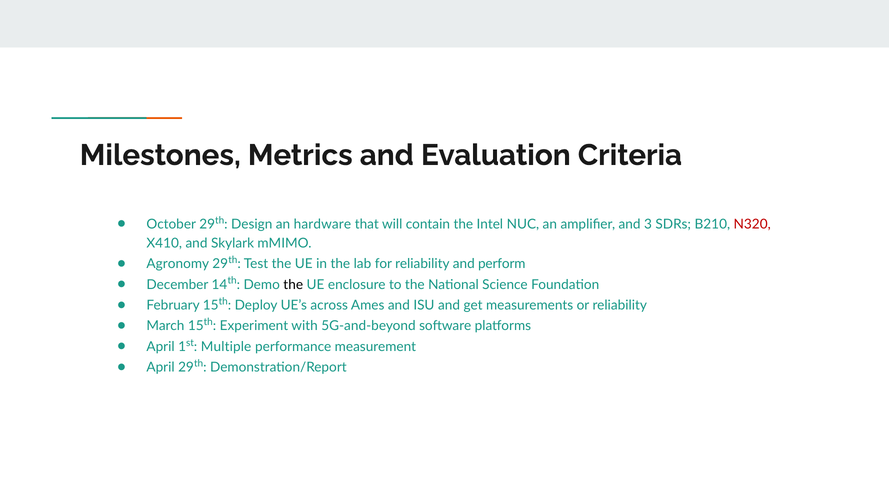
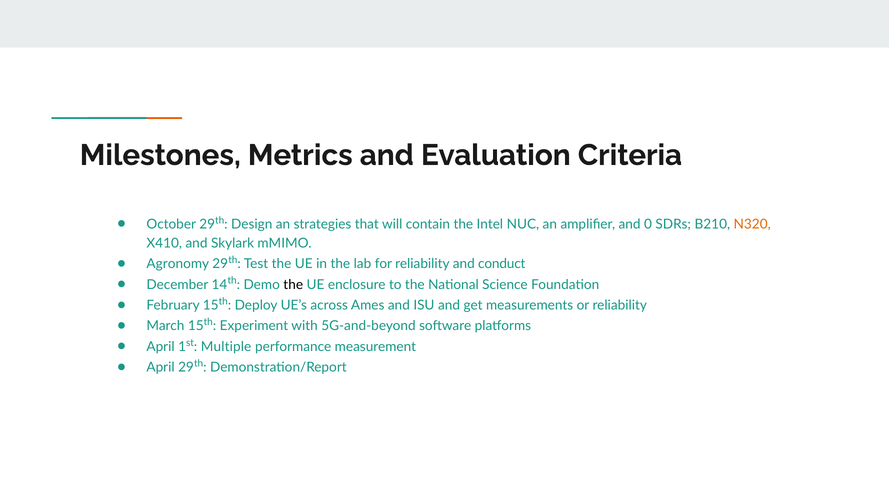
hardware: hardware -> strategies
3: 3 -> 0
N320 colour: red -> orange
perform: perform -> conduct
